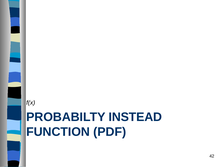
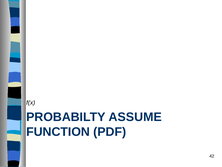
INSTEAD: INSTEAD -> ASSUME
